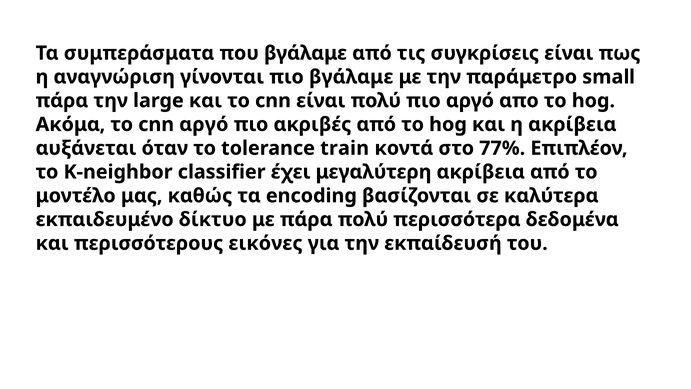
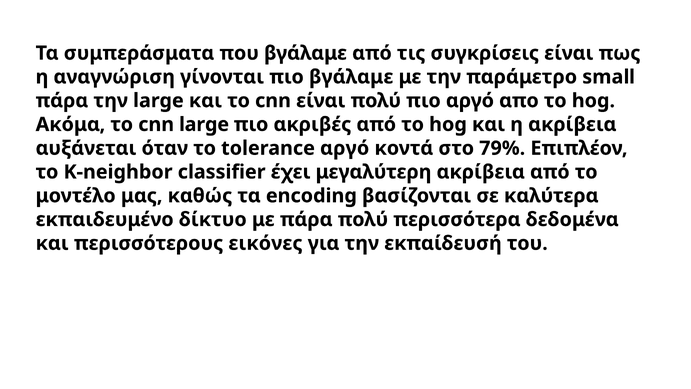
cnn αργό: αργό -> large
tolerance train: train -> αργό
77%: 77% -> 79%
